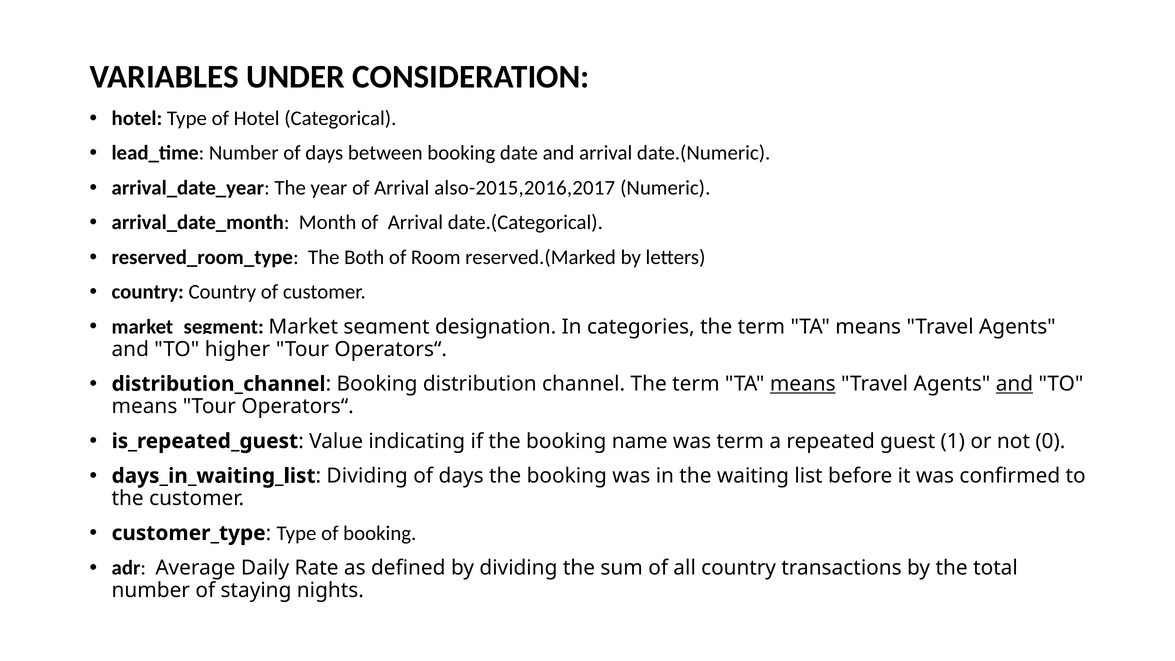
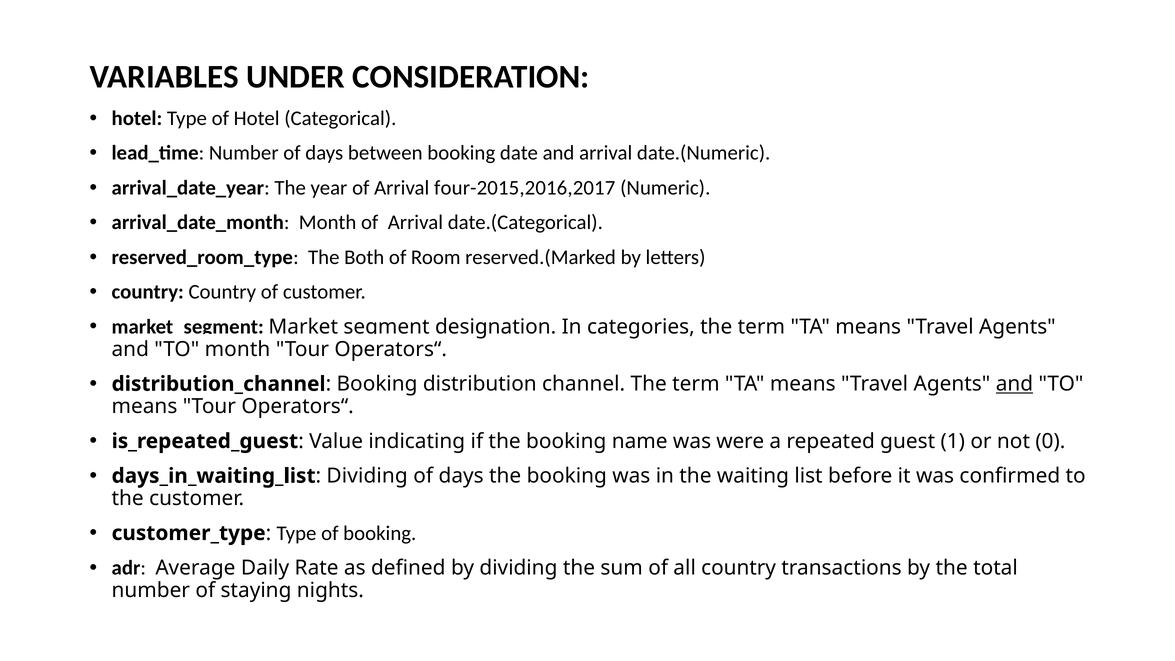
also-2015,2016,2017: also-2015,2016,2017 -> four-2015,2016,2017
TO higher: higher -> month
means at (803, 384) underline: present -> none
was term: term -> were
